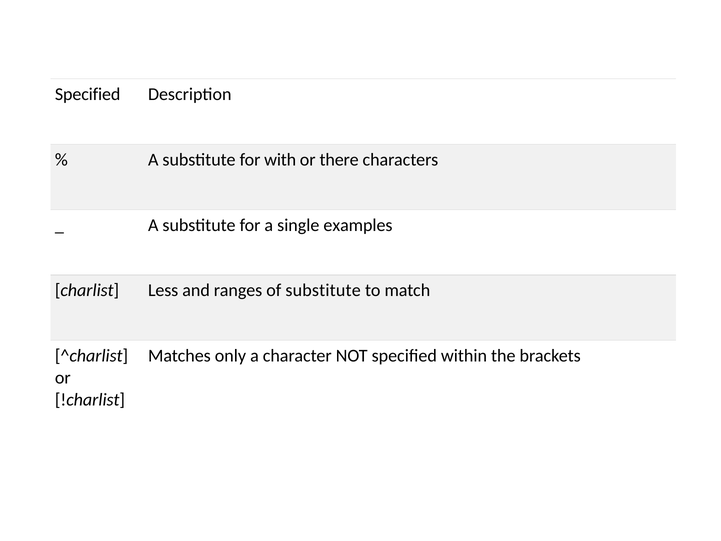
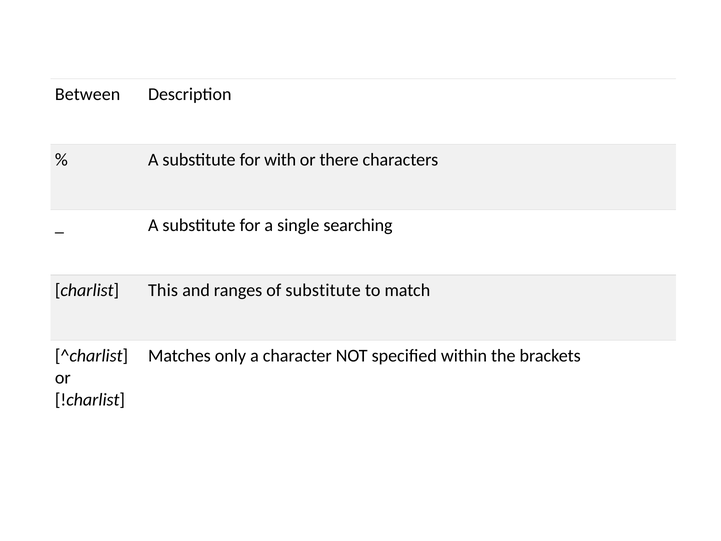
Specified at (88, 94): Specified -> Between
examples: examples -> searching
Less: Less -> This
